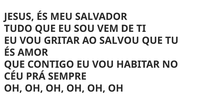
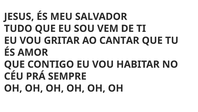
SALVOU: SALVOU -> CANTAR
